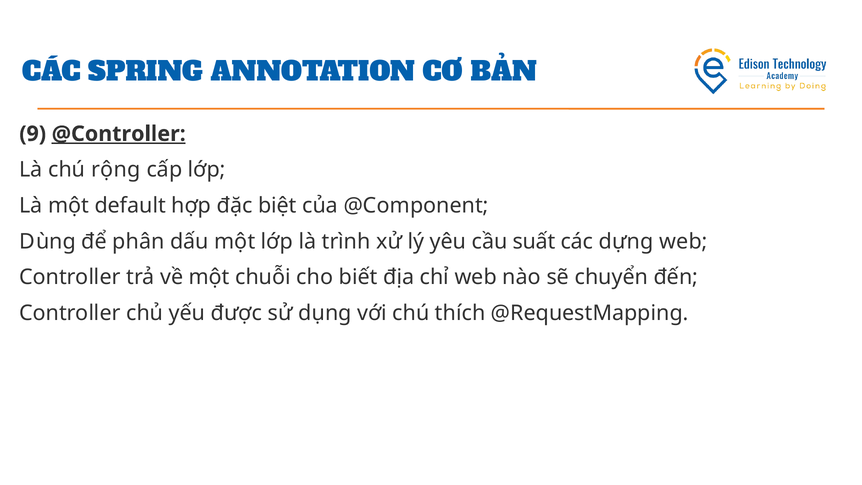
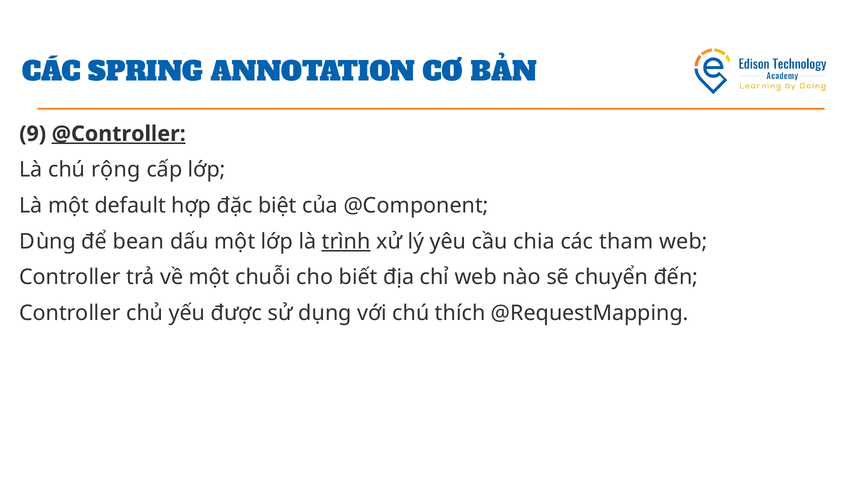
phân: phân -> bean
trình underline: none -> present
suất: suất -> chia
dựng: dựng -> tham
